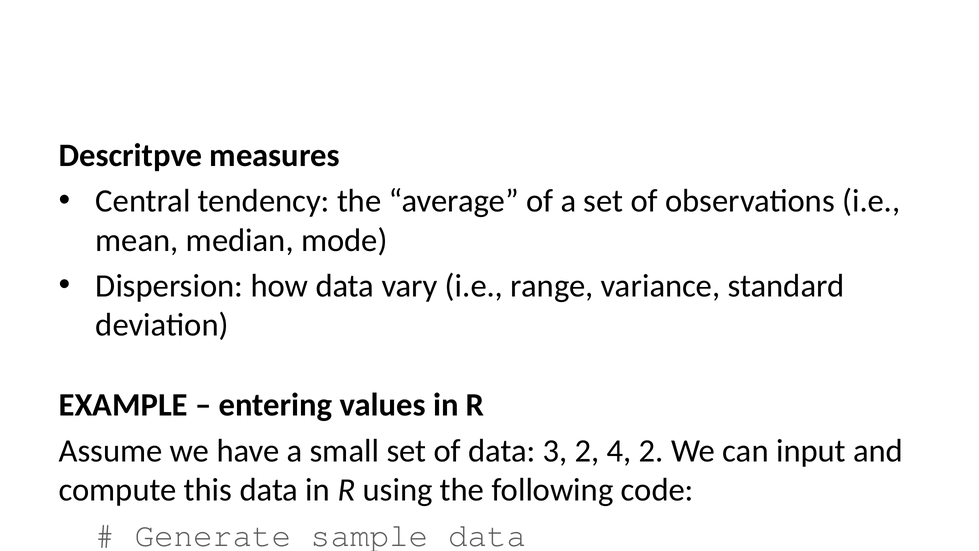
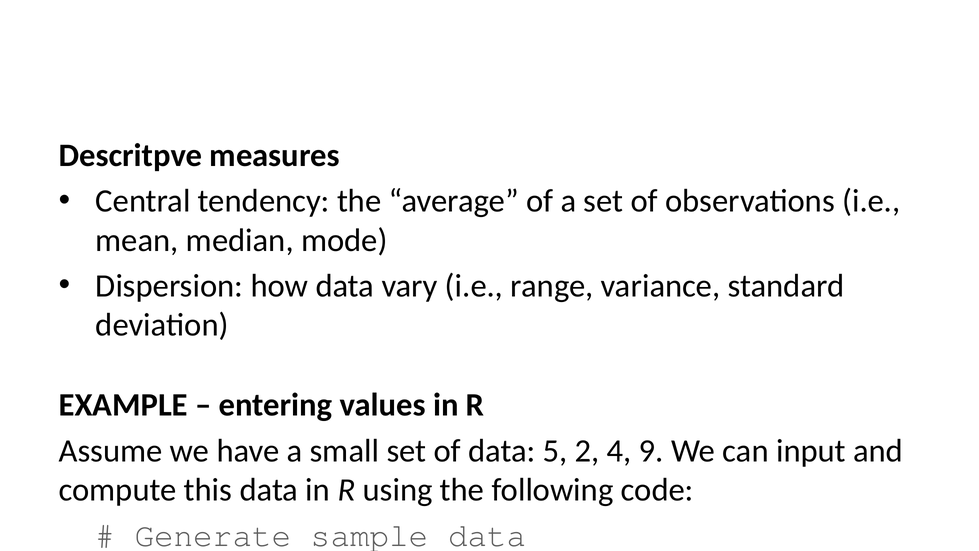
3: 3 -> 5
4 2: 2 -> 9
